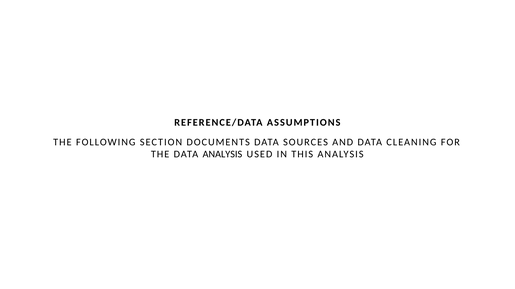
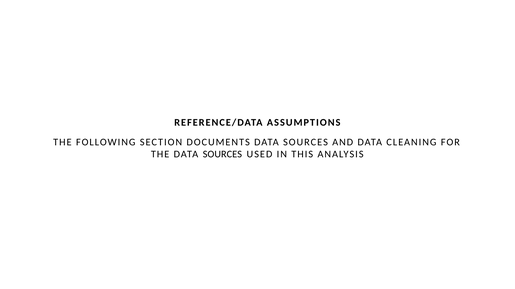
THE DATA ANALYSIS: ANALYSIS -> SOURCES
